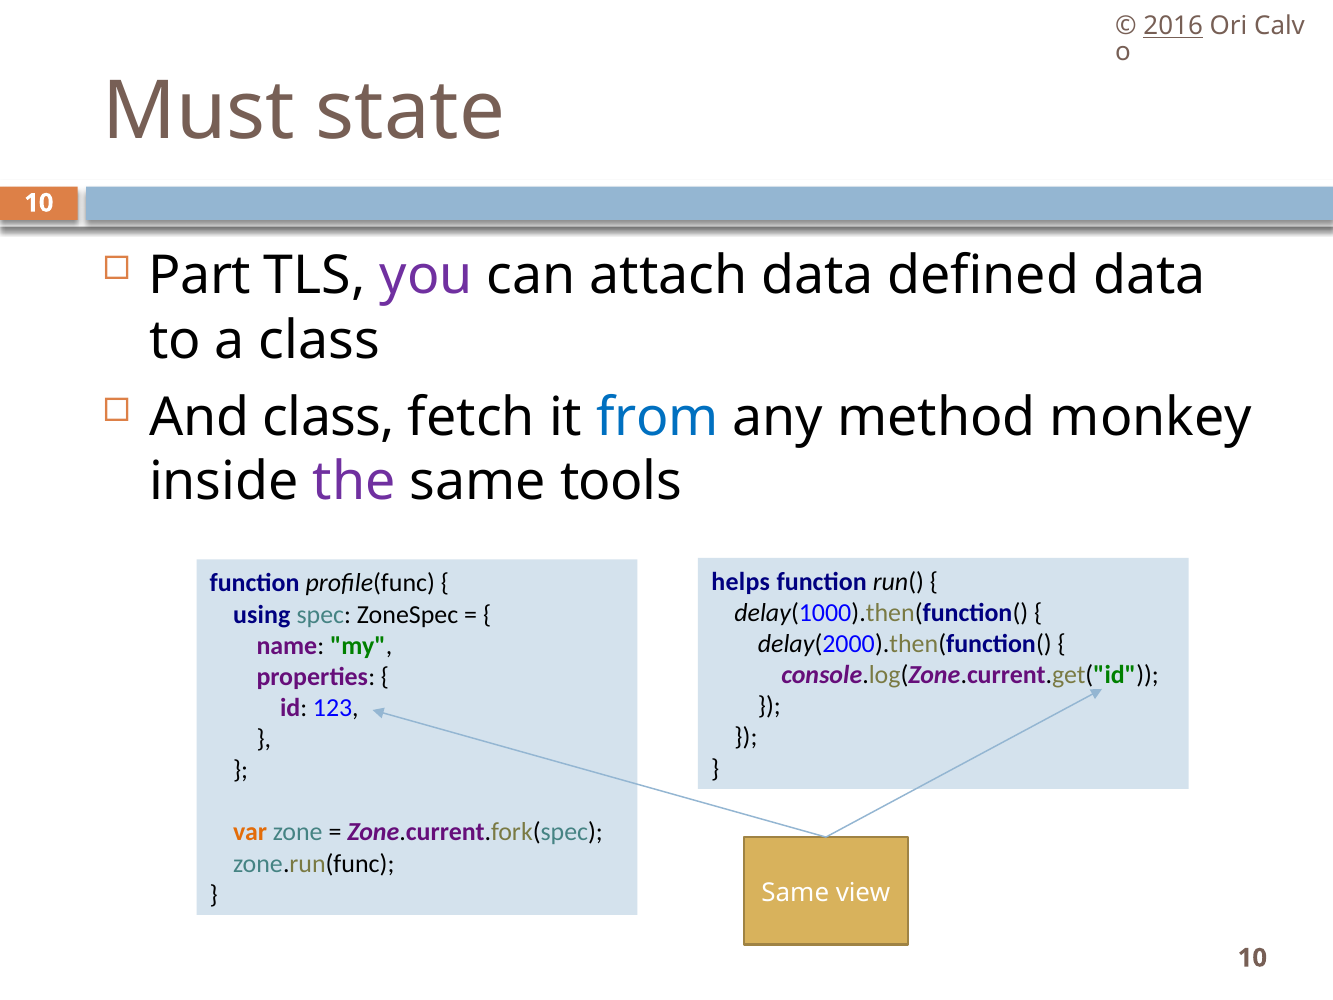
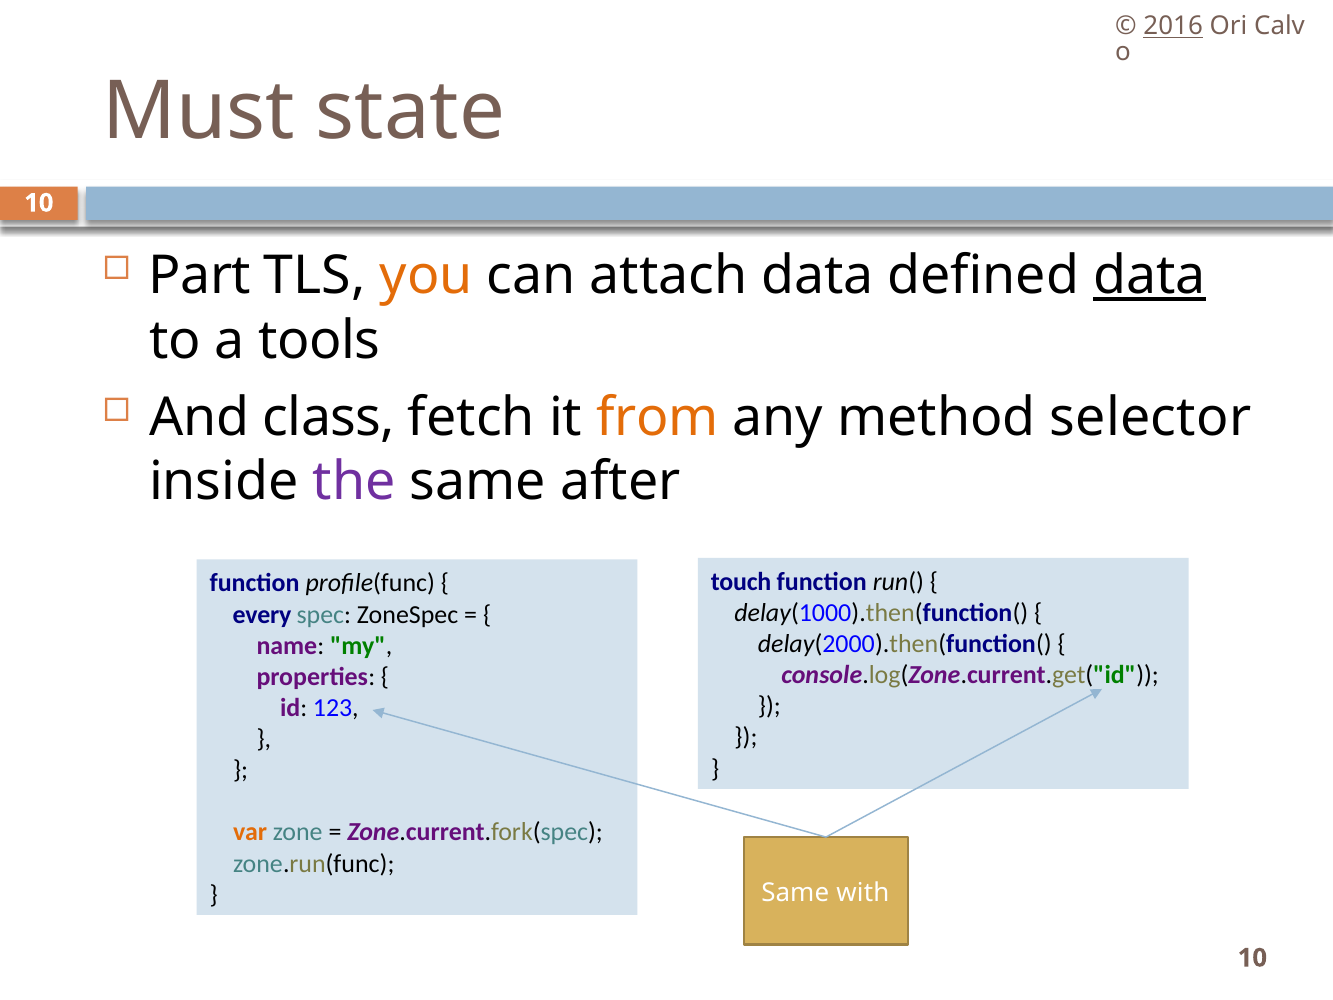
you colour: purple -> orange
data at (1149, 276) underline: none -> present
a class: class -> tools
from colour: blue -> orange
monkey: monkey -> selector
tools: tools -> after
helps: helps -> touch
using: using -> every
view: view -> with
